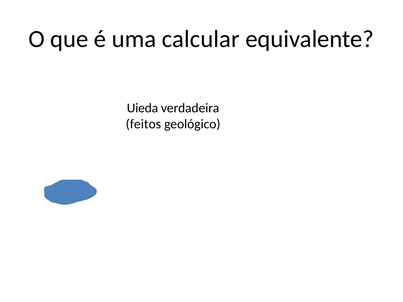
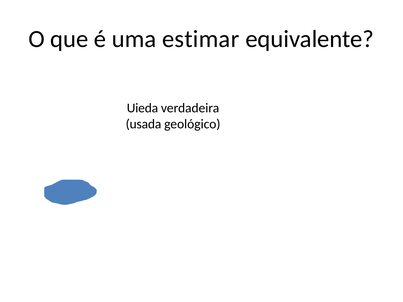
calcular: calcular -> estimar
feitos: feitos -> usada
